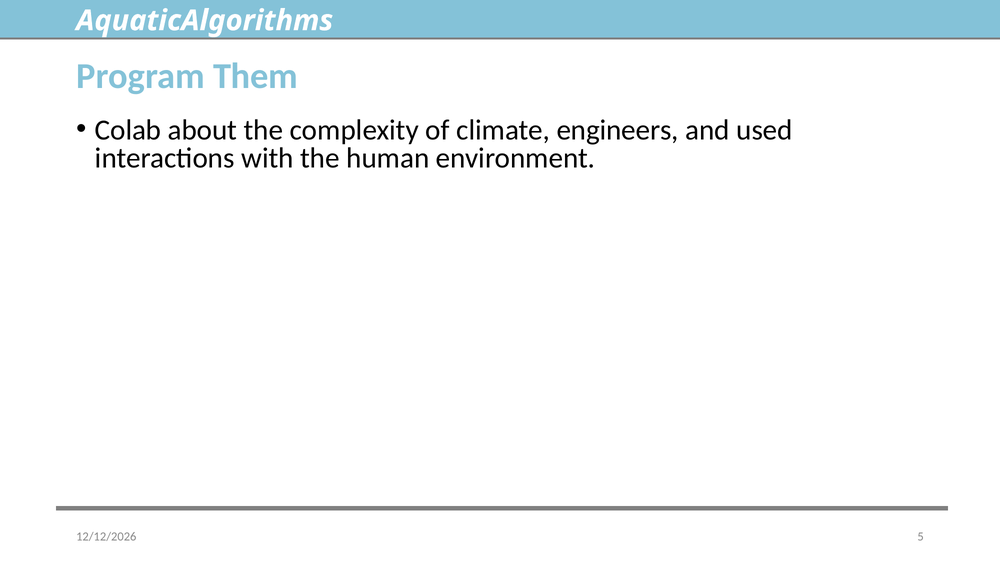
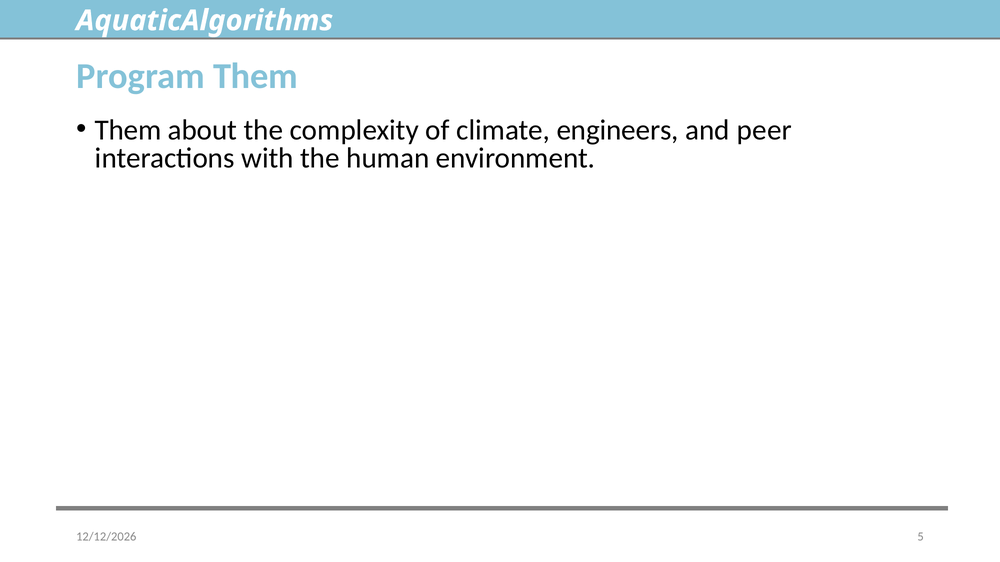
Colab at (128, 130): Colab -> Them
and used: used -> peer
